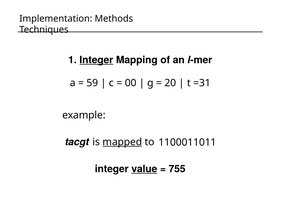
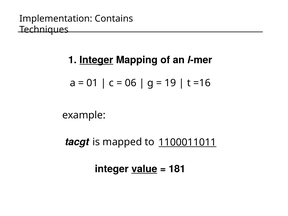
Methods: Methods -> Contains
59: 59 -> 01
00: 00 -> 06
20: 20 -> 19
=31: =31 -> =16
mapped underline: present -> none
1100011011 underline: none -> present
755: 755 -> 181
